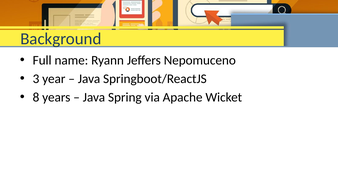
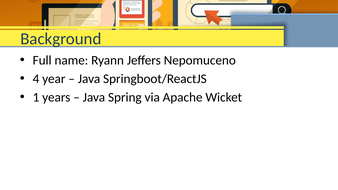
3: 3 -> 4
8: 8 -> 1
